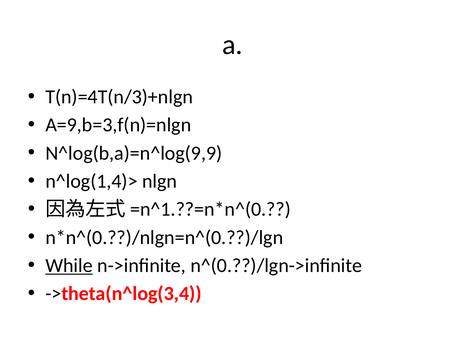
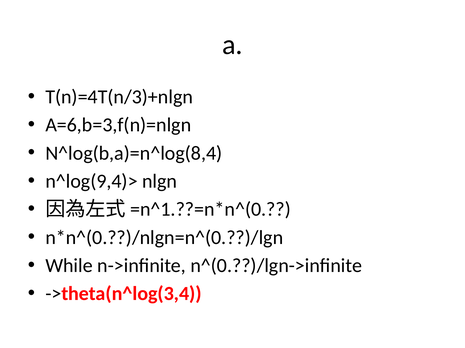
A=9,b=3,f(n)=nlgn: A=9,b=3,f(n)=nlgn -> A=6,b=3,f(n)=nlgn
N^log(b,a)=n^log(9,9: N^log(b,a)=n^log(9,9 -> N^log(b,a)=n^log(8,4
n^log(1,4)>: n^log(1,4)> -> n^log(9,4)>
While underline: present -> none
